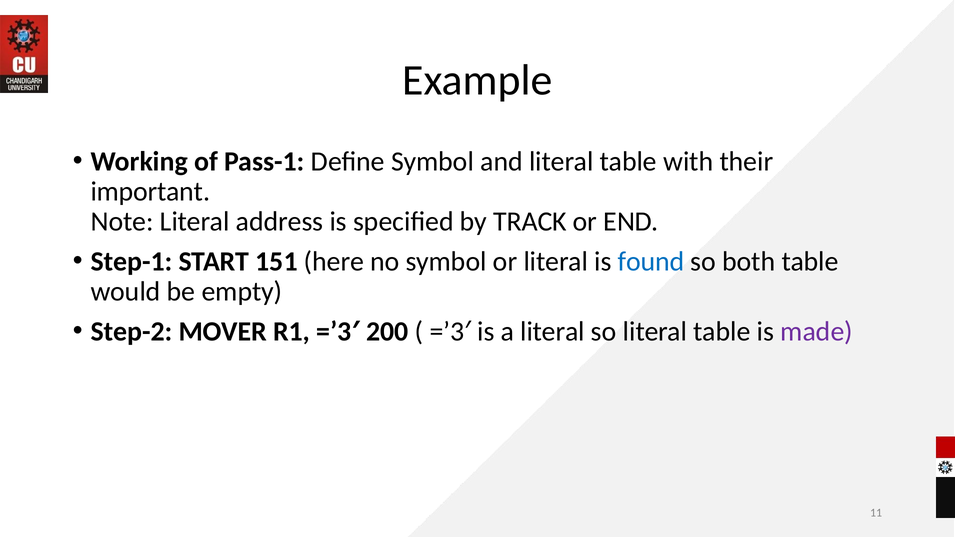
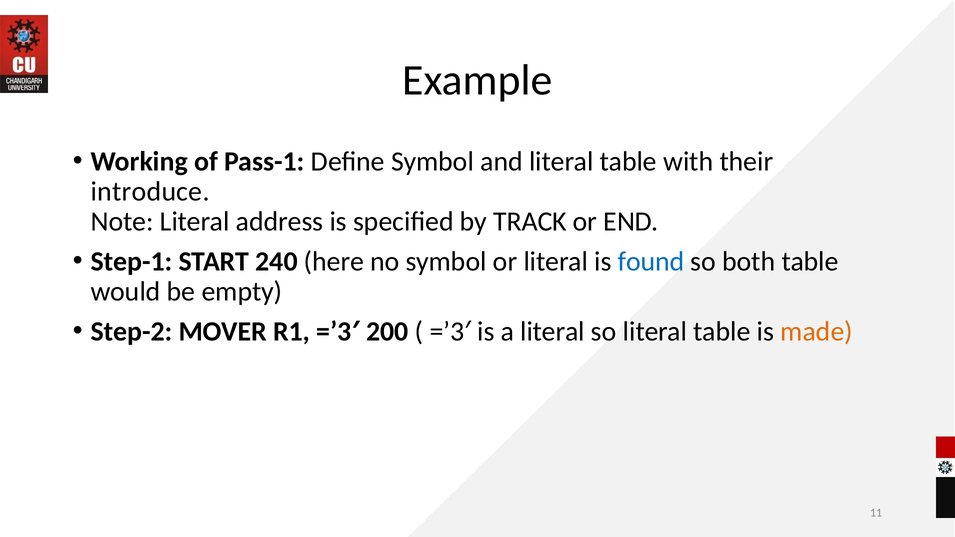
important: important -> introduce
151: 151 -> 240
made colour: purple -> orange
